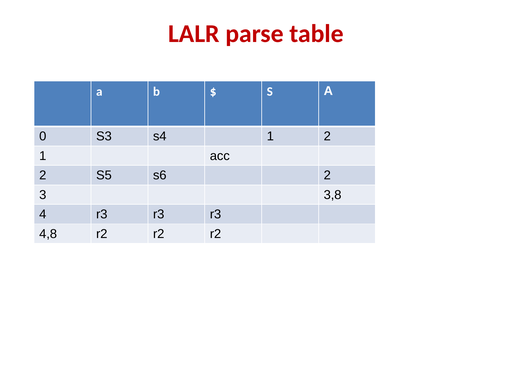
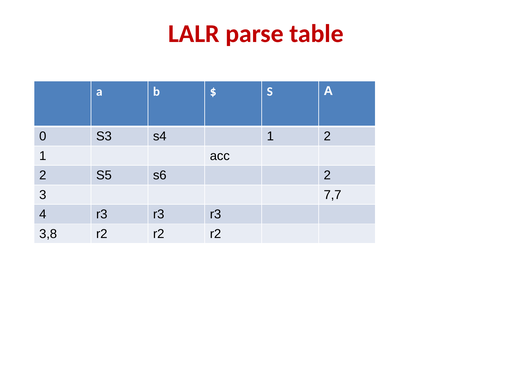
3,8: 3,8 -> 7,7
4,8: 4,8 -> 3,8
